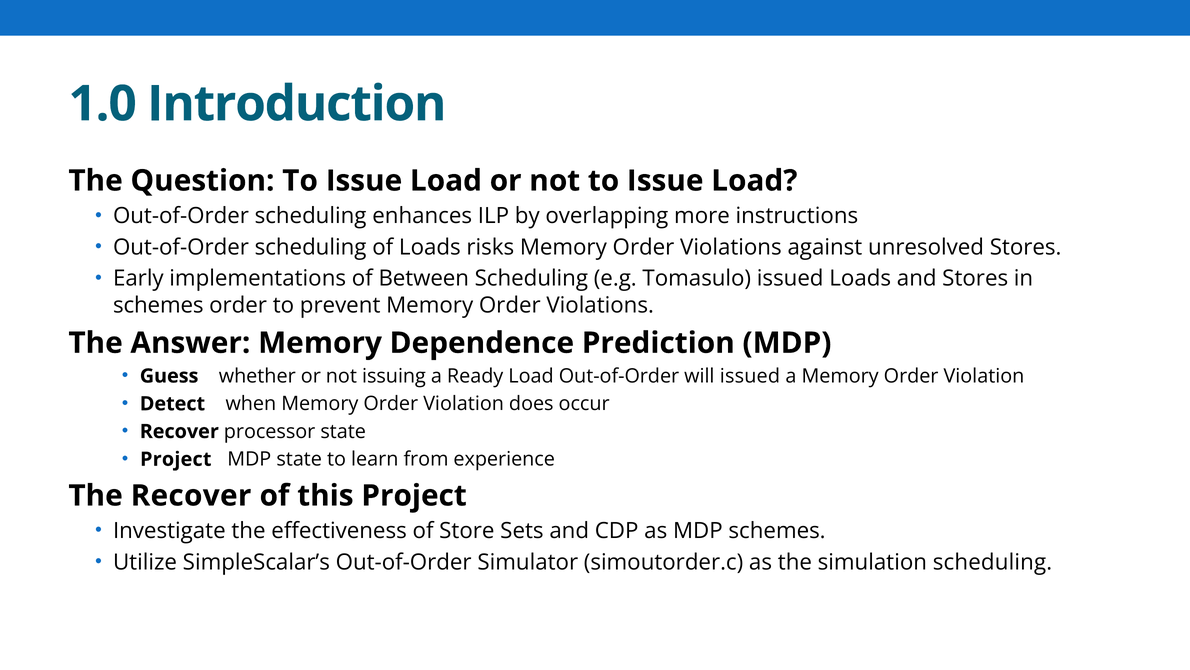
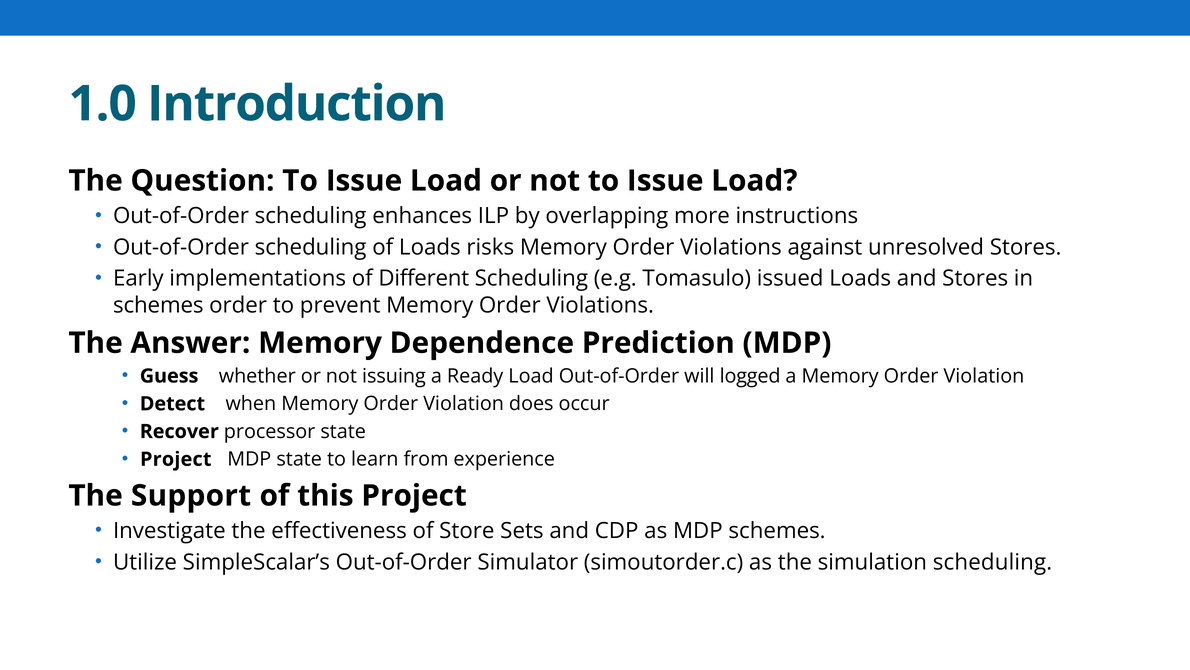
Between: Between -> Different
will issued: issued -> logged
The Recover: Recover -> Support
